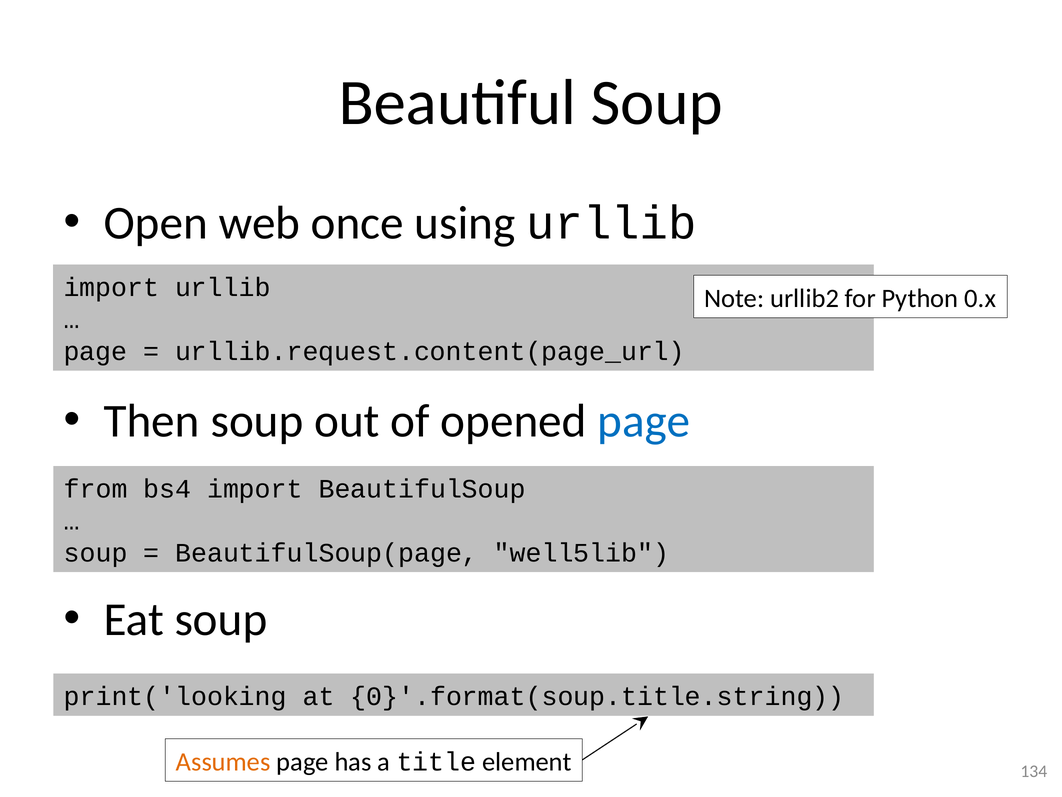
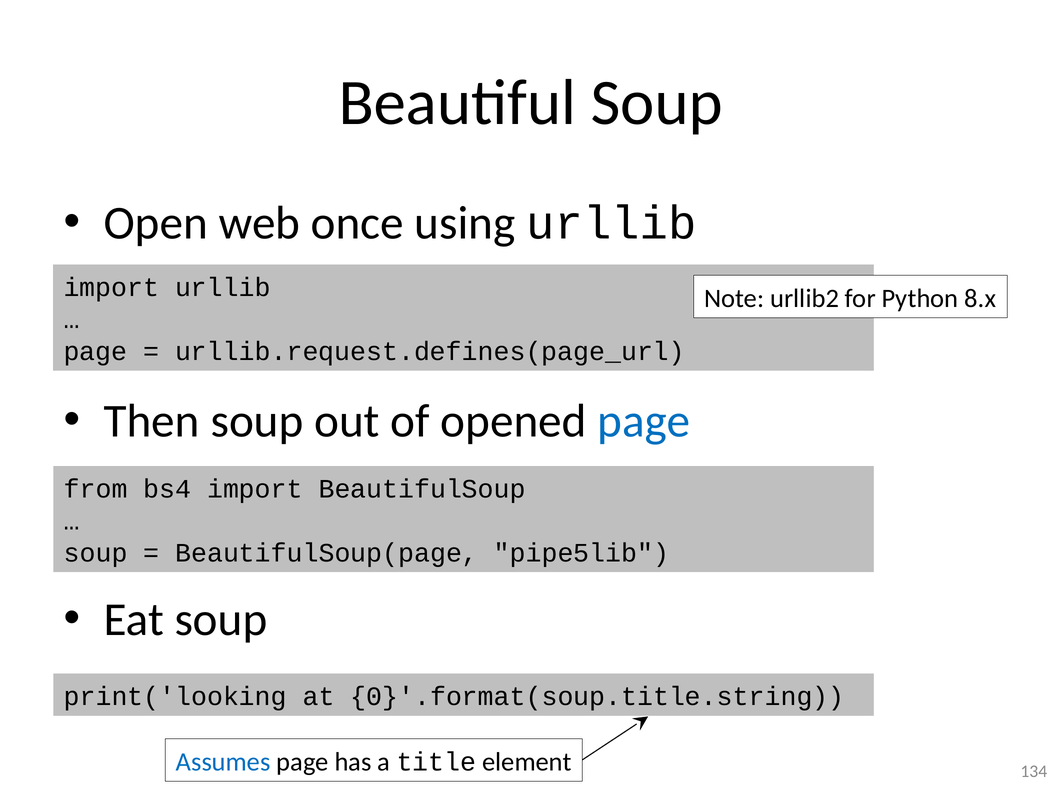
0.x: 0.x -> 8.x
urllib.request.content(page_url: urllib.request.content(page_url -> urllib.request.defines(page_url
well5lib: well5lib -> pipe5lib
Assumes colour: orange -> blue
